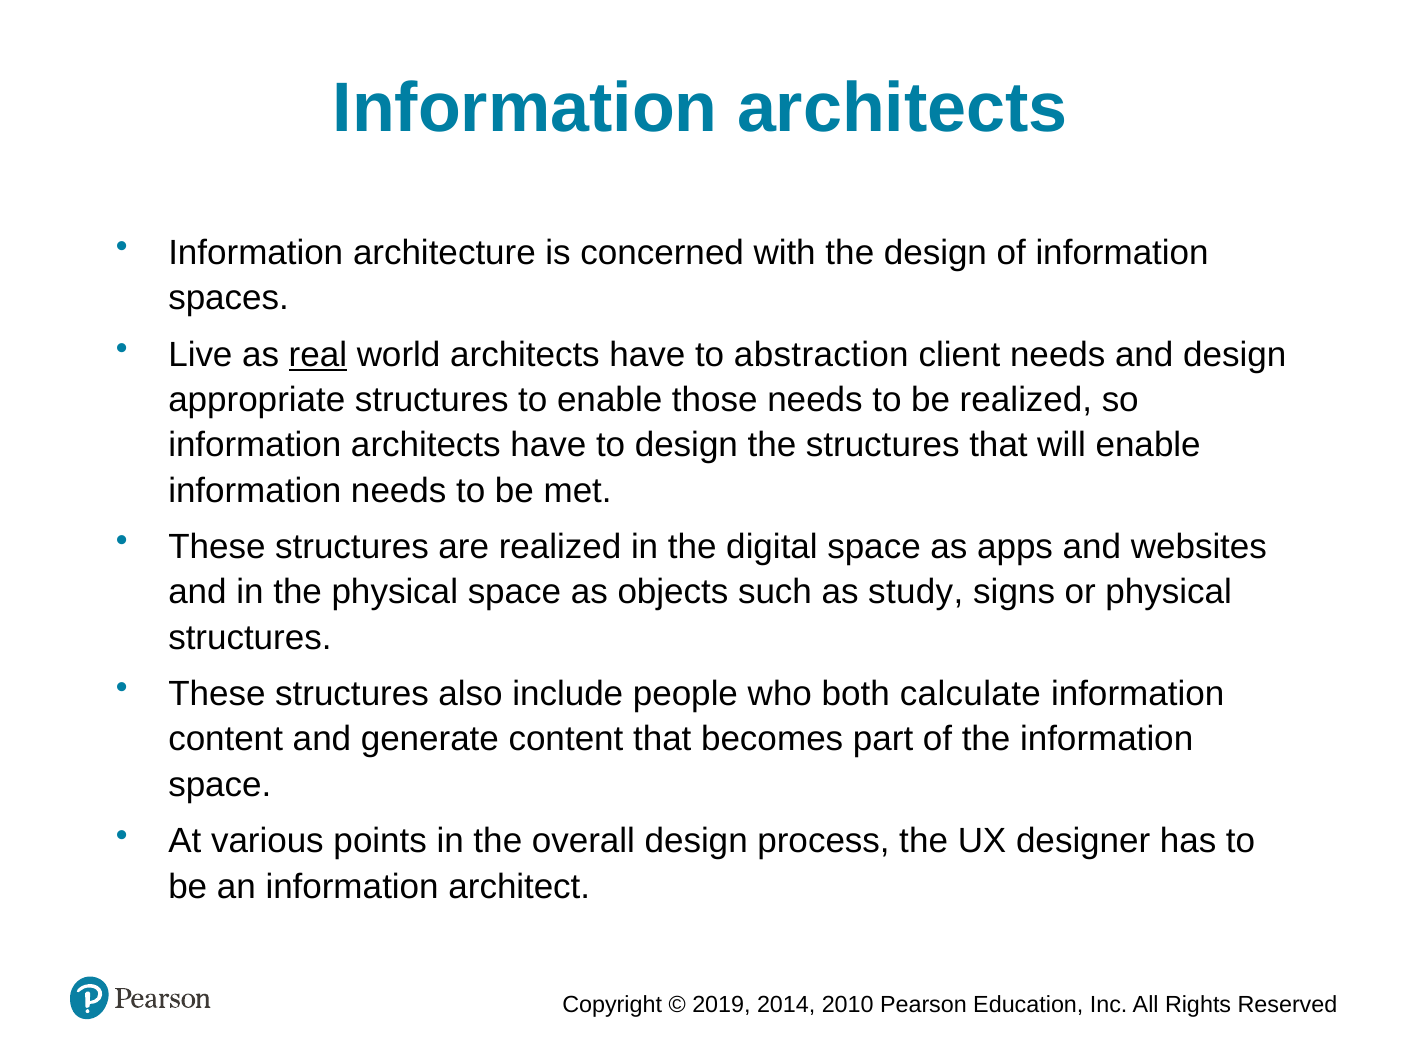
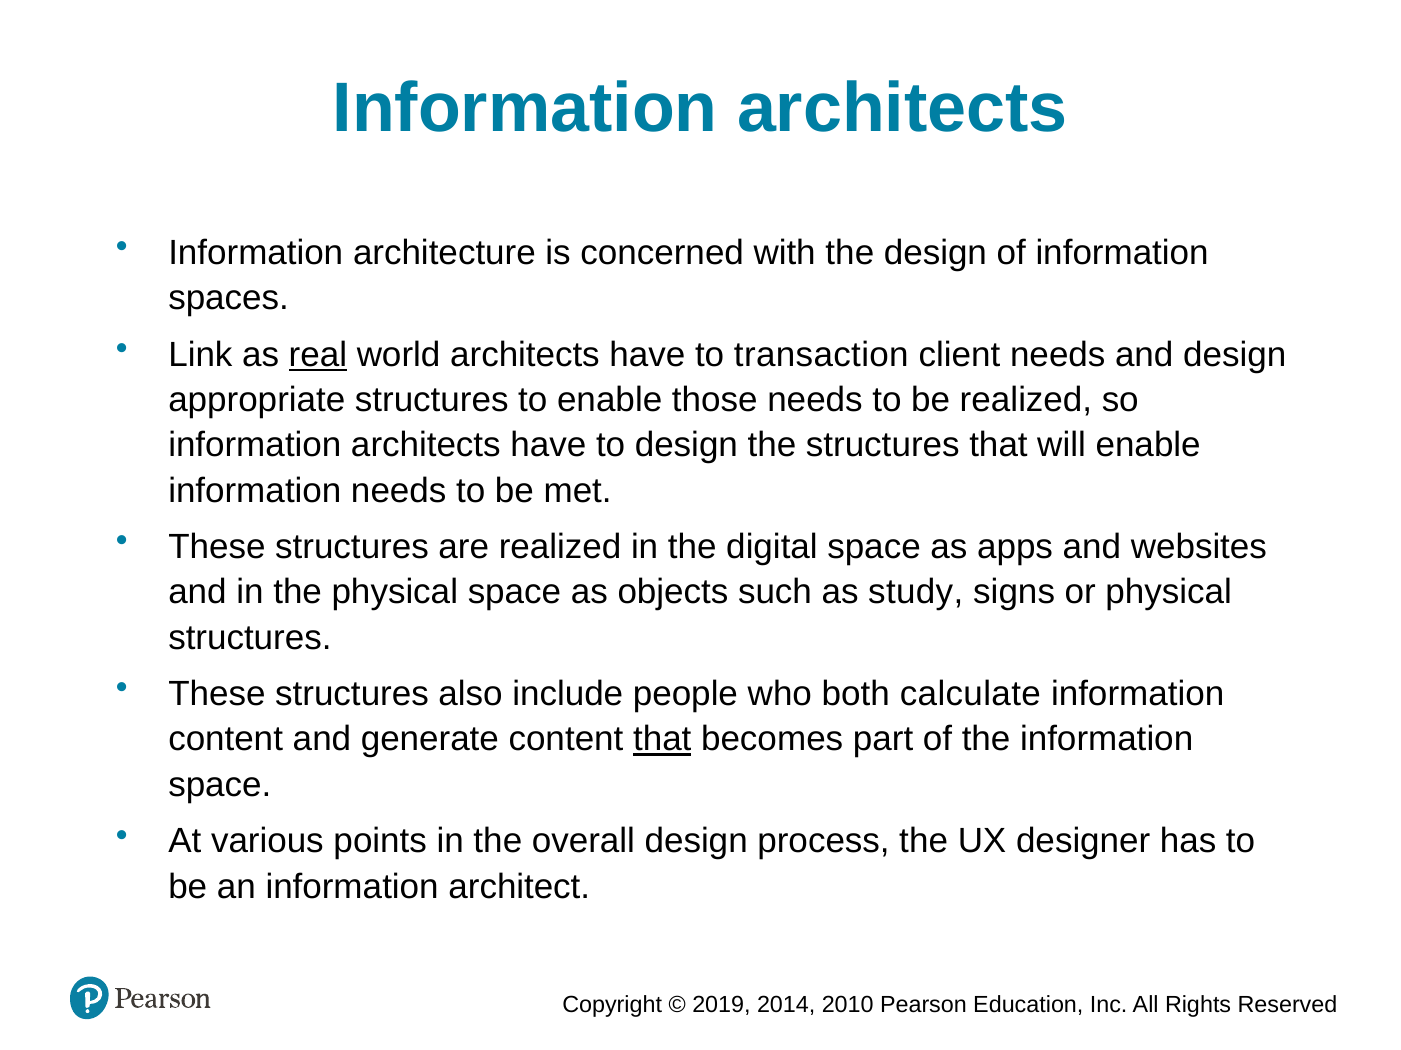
Live: Live -> Link
abstraction: abstraction -> transaction
that at (662, 740) underline: none -> present
